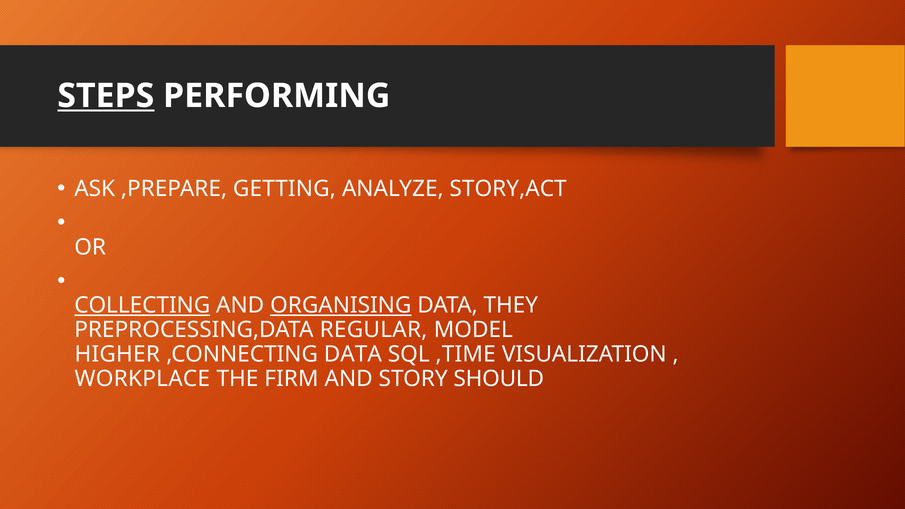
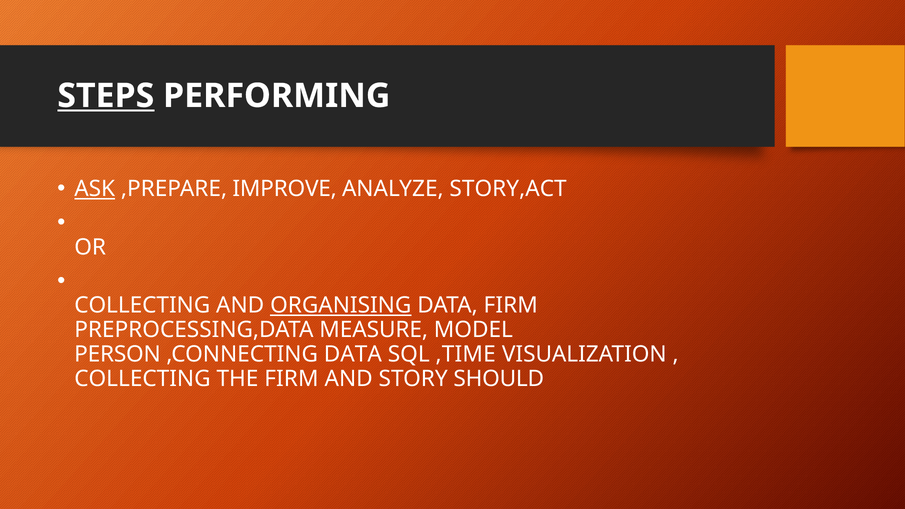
ASK underline: none -> present
GETTING: GETTING -> IMPROVE
COLLECTING at (142, 306) underline: present -> none
DATA THEY: THEY -> FIRM
REGULAR: REGULAR -> MEASURE
HIGHER: HIGHER -> PERSON
WORKPLACE at (142, 379): WORKPLACE -> COLLECTING
